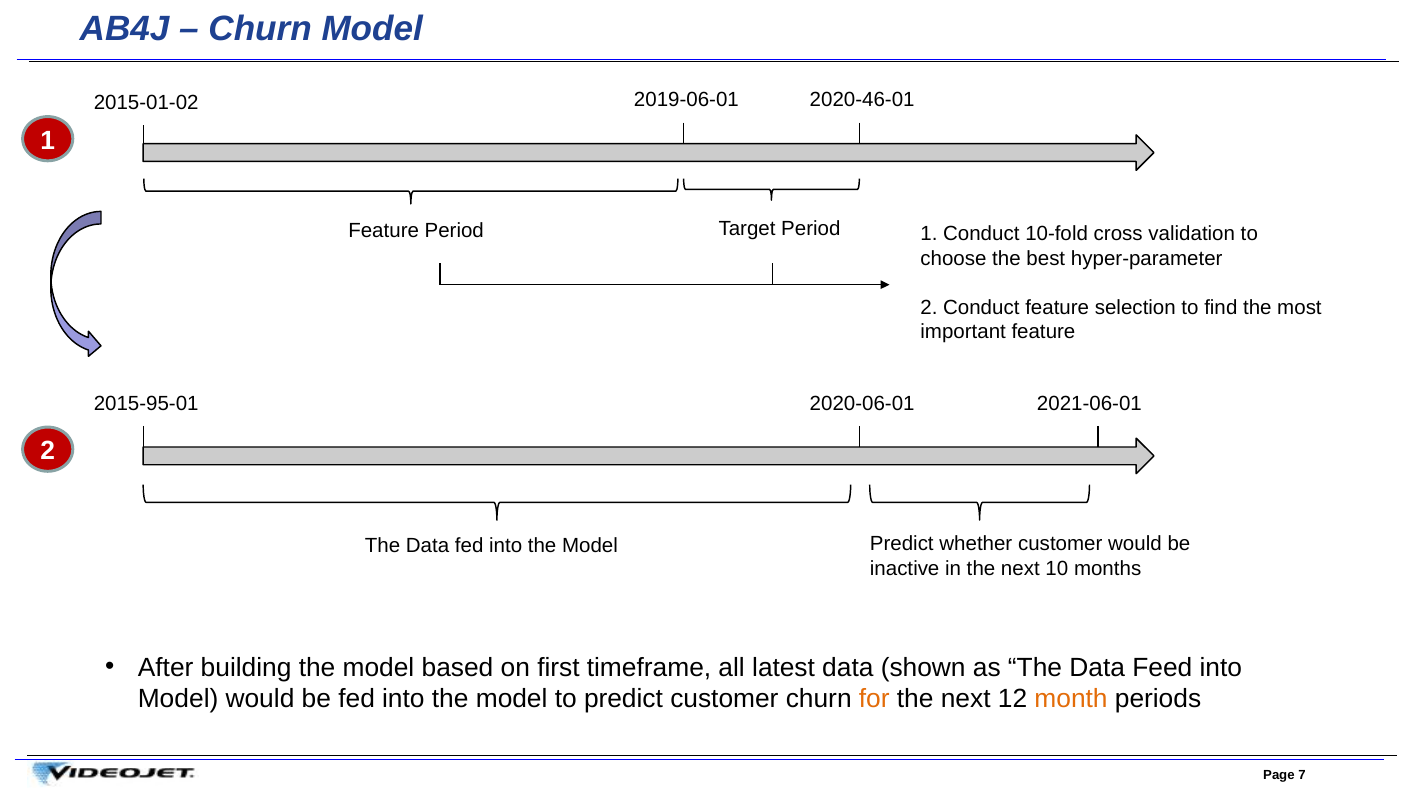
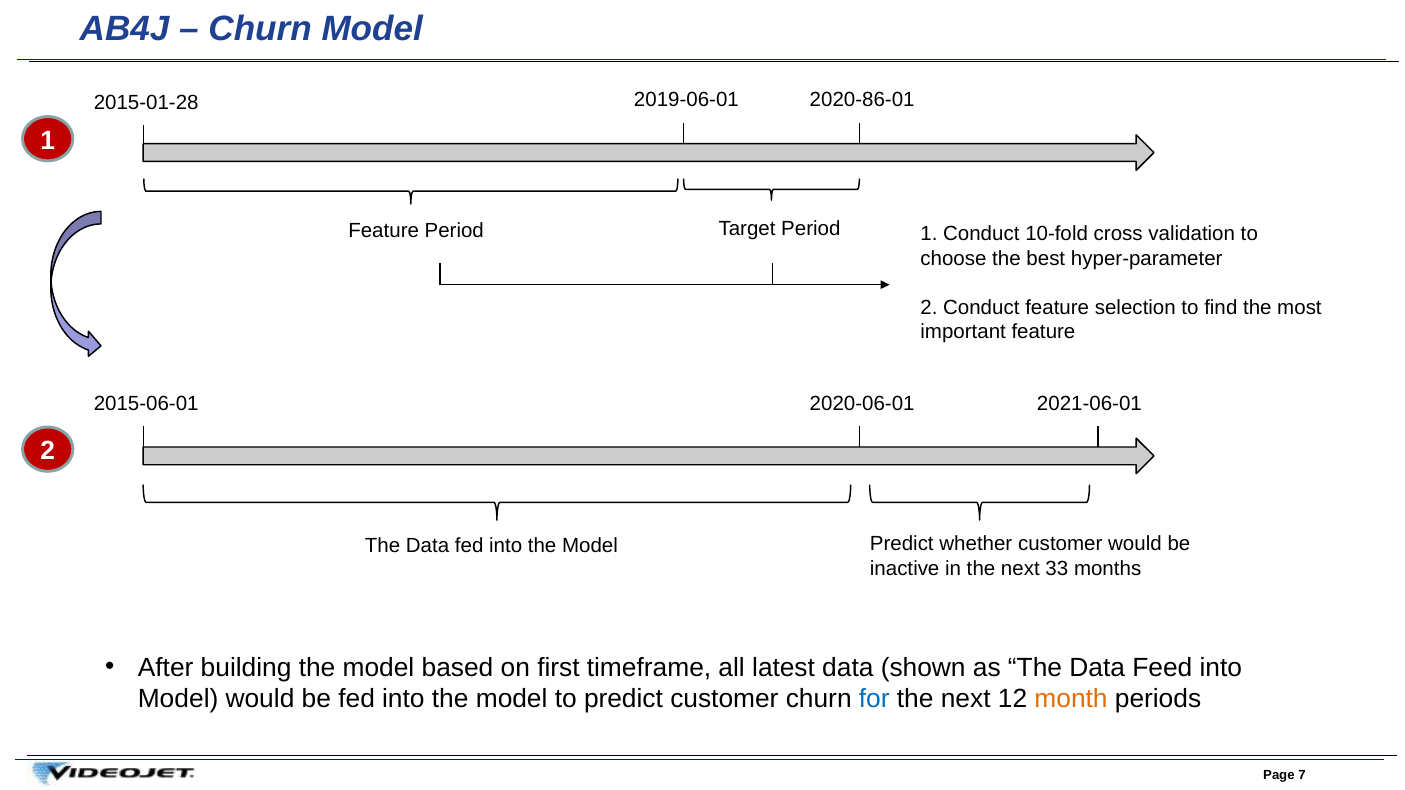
2020-46-01: 2020-46-01 -> 2020-86-01
2015-01-02: 2015-01-02 -> 2015-01-28
2015-95-01: 2015-95-01 -> 2015-06-01
10: 10 -> 33
for colour: orange -> blue
